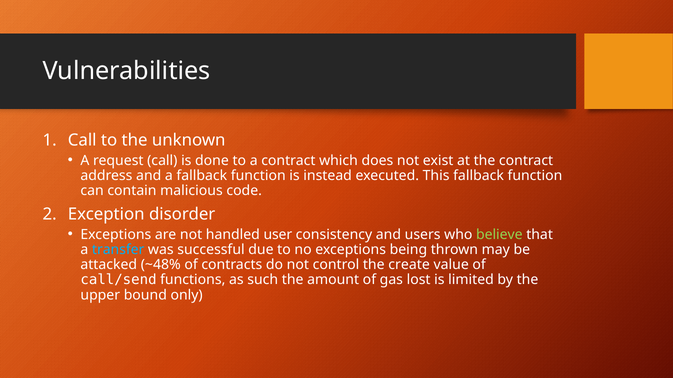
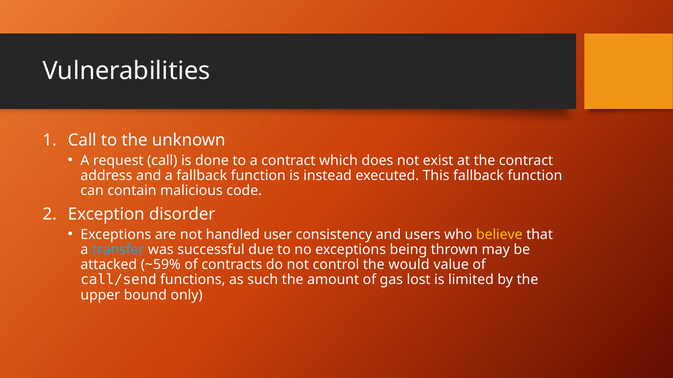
believe colour: light green -> yellow
~48%: ~48% -> ~59%
create: create -> would
